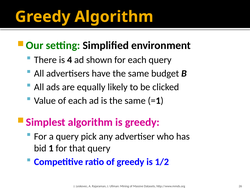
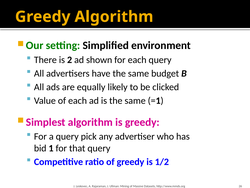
4: 4 -> 2
